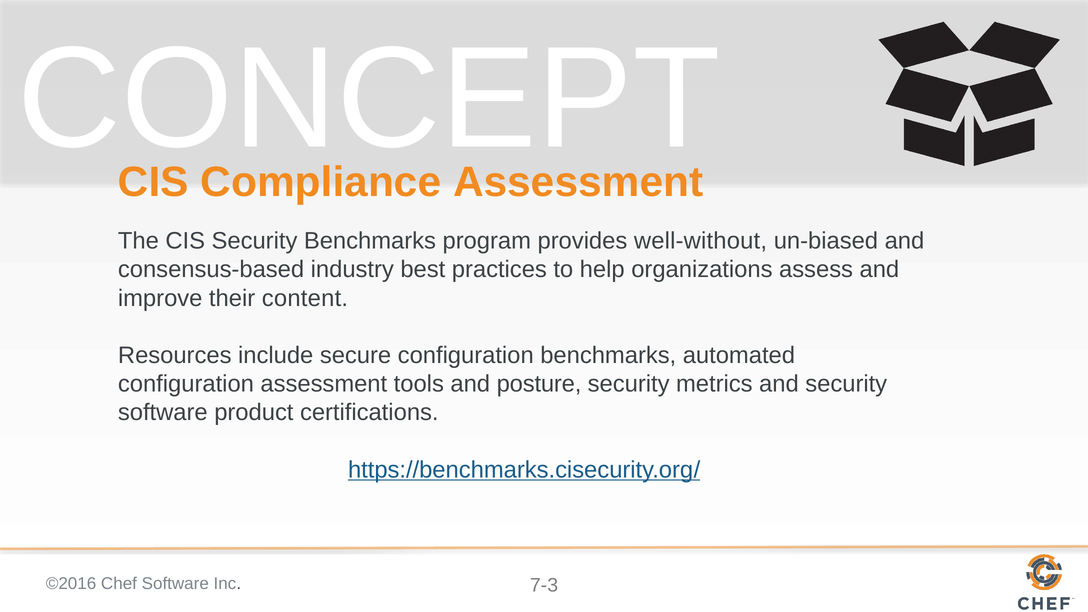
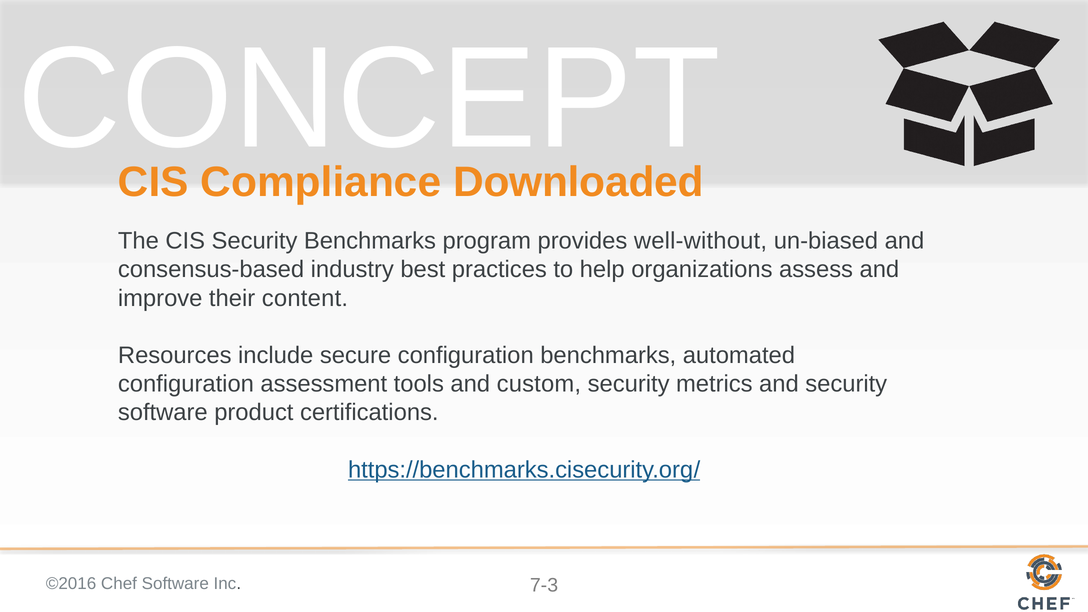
Compliance Assessment: Assessment -> Downloaded
posture: posture -> custom
